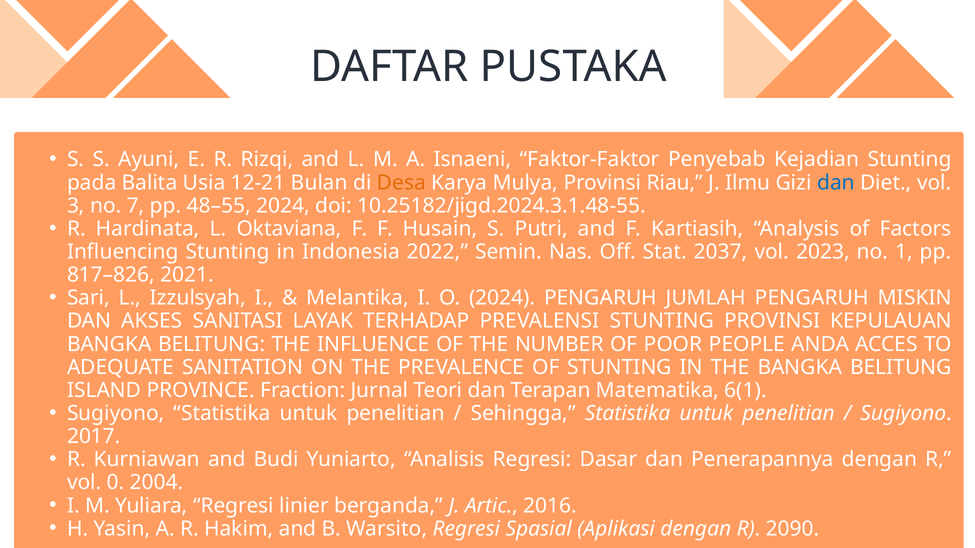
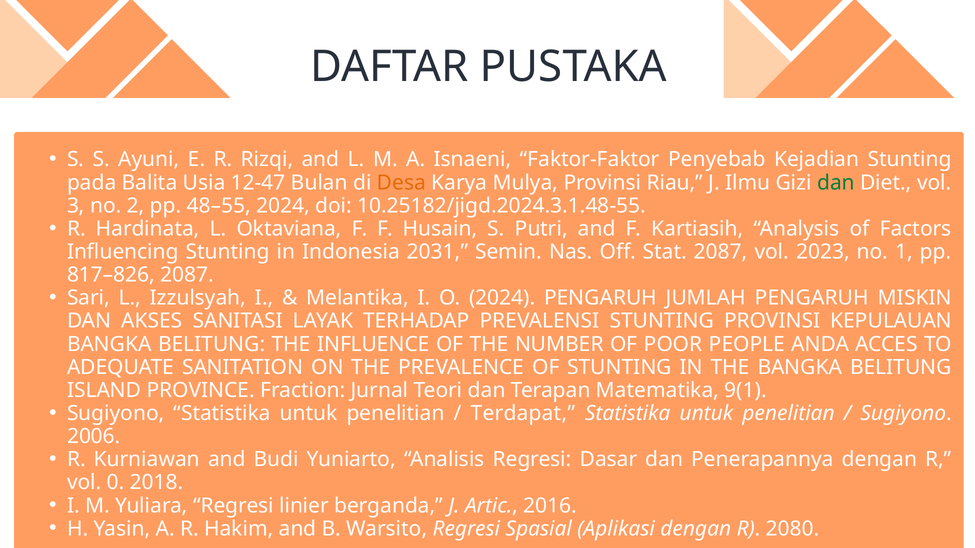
12-21: 12-21 -> 12-47
dan at (836, 183) colour: blue -> green
7: 7 -> 2
2022: 2022 -> 2031
Stat 2037: 2037 -> 2087
817–826 2021: 2021 -> 2087
6(1: 6(1 -> 9(1
Sehingga: Sehingga -> Terdapat
2017: 2017 -> 2006
2004: 2004 -> 2018
2090: 2090 -> 2080
